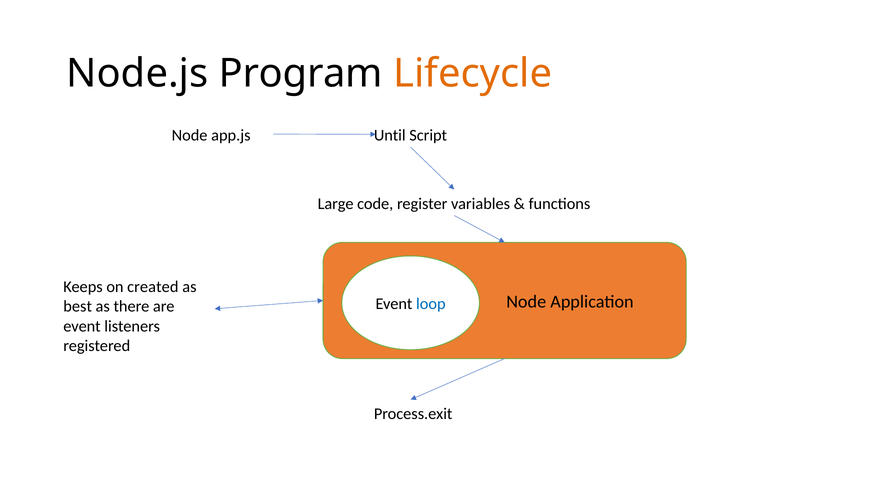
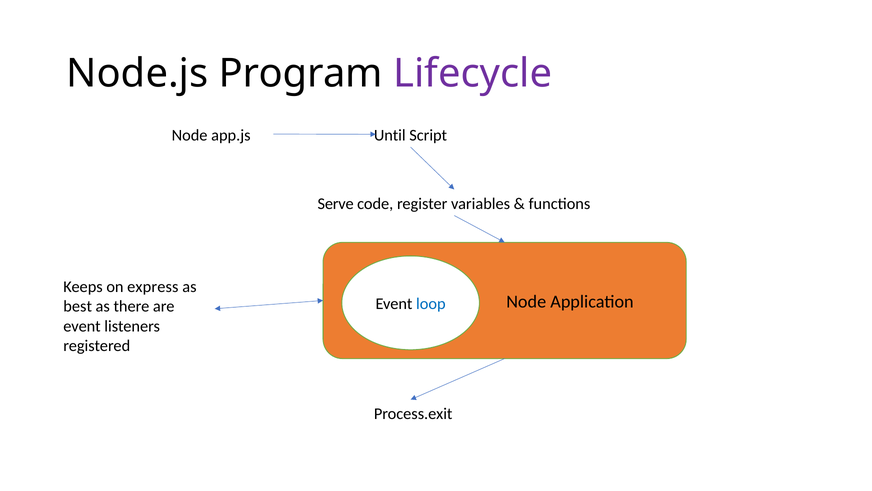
Lifecycle colour: orange -> purple
Large: Large -> Serve
created: created -> express
